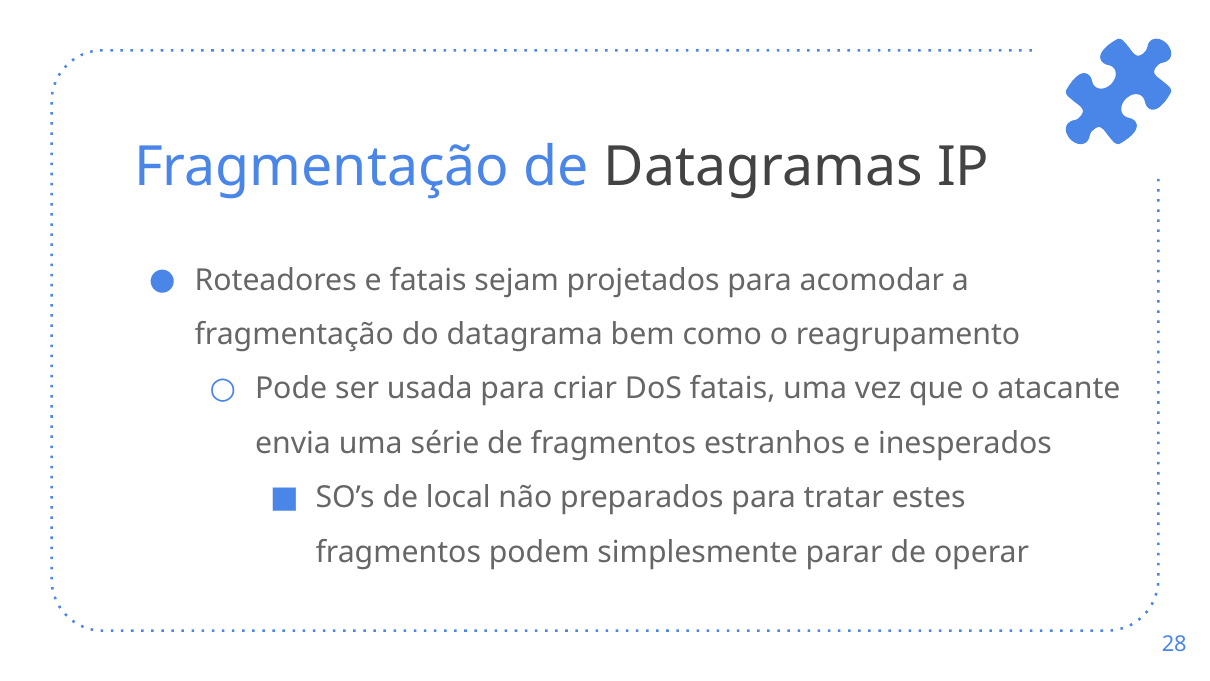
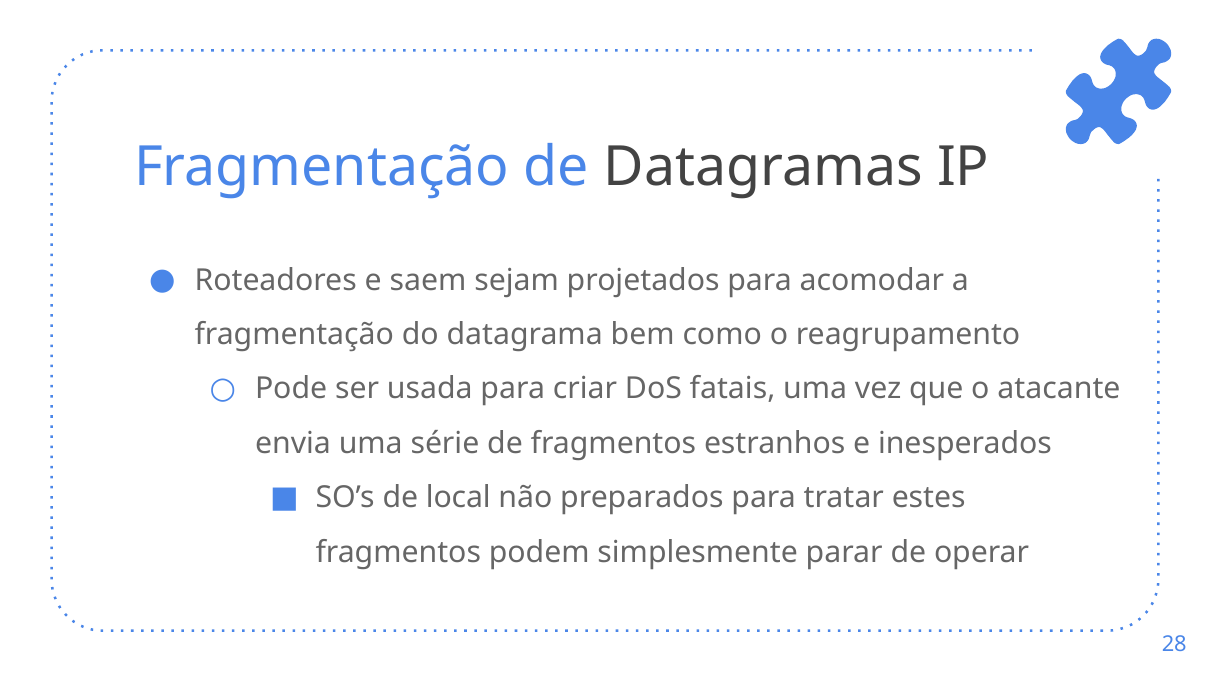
e fatais: fatais -> saem
